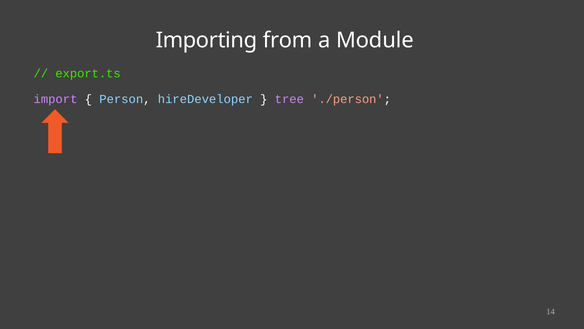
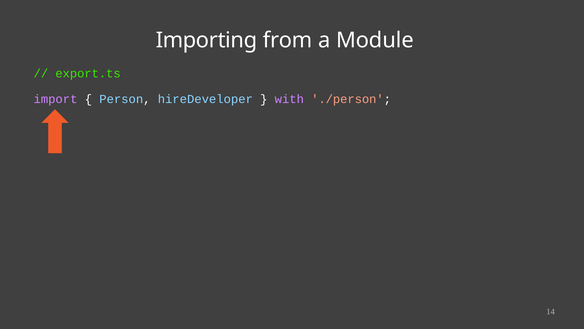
tree: tree -> with
